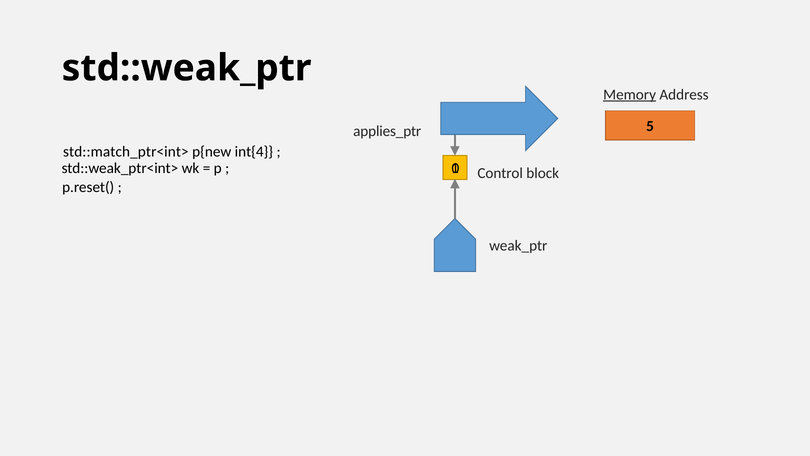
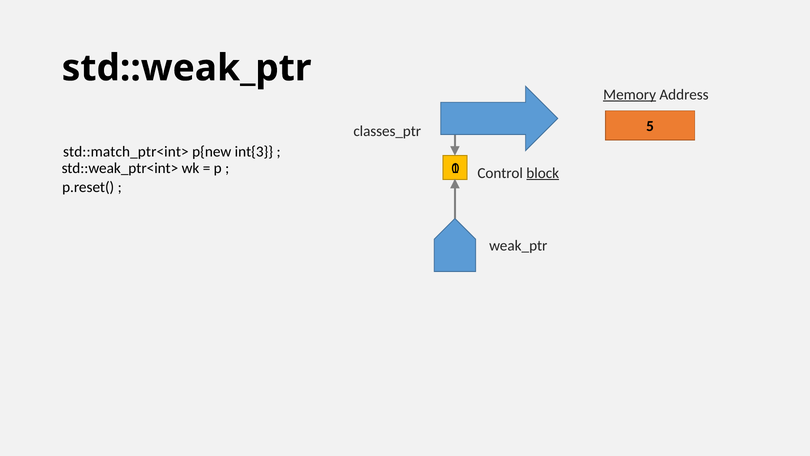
applies_ptr: applies_ptr -> classes_ptr
int{4: int{4 -> int{3
block underline: none -> present
